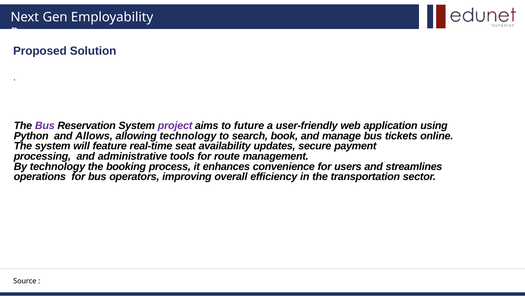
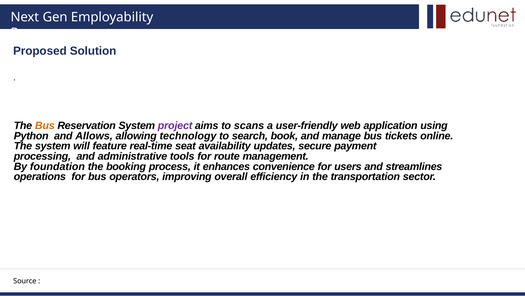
Bus at (45, 126) colour: purple -> orange
future: future -> scans
By technology: technology -> foundation
